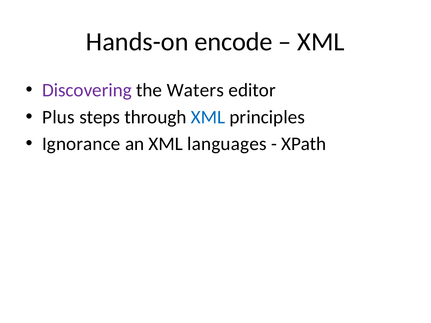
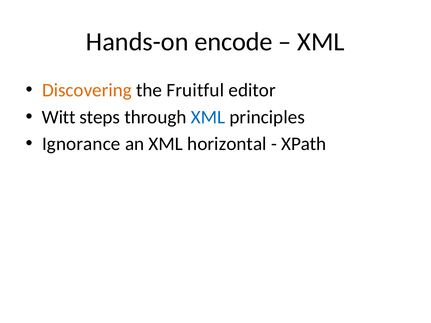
Discovering colour: purple -> orange
Waters: Waters -> Fruitful
Plus: Plus -> Witt
languages: languages -> horizontal
